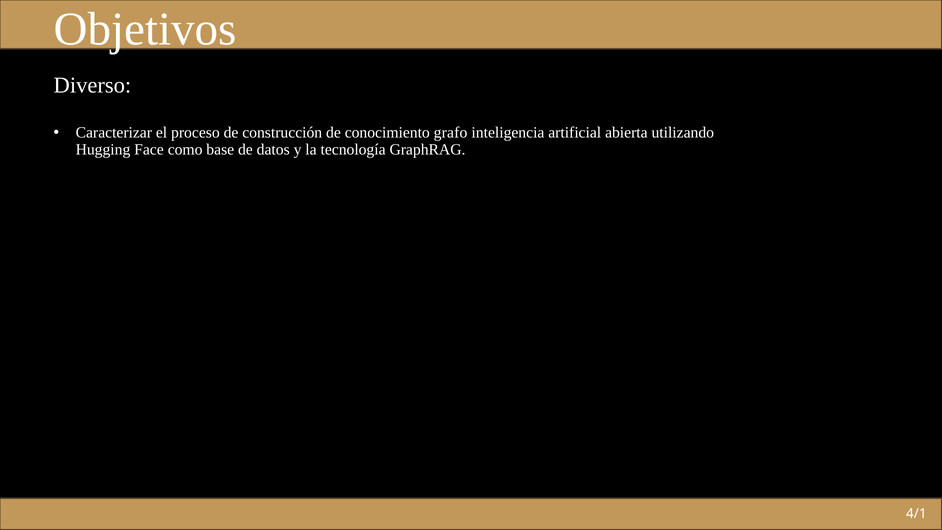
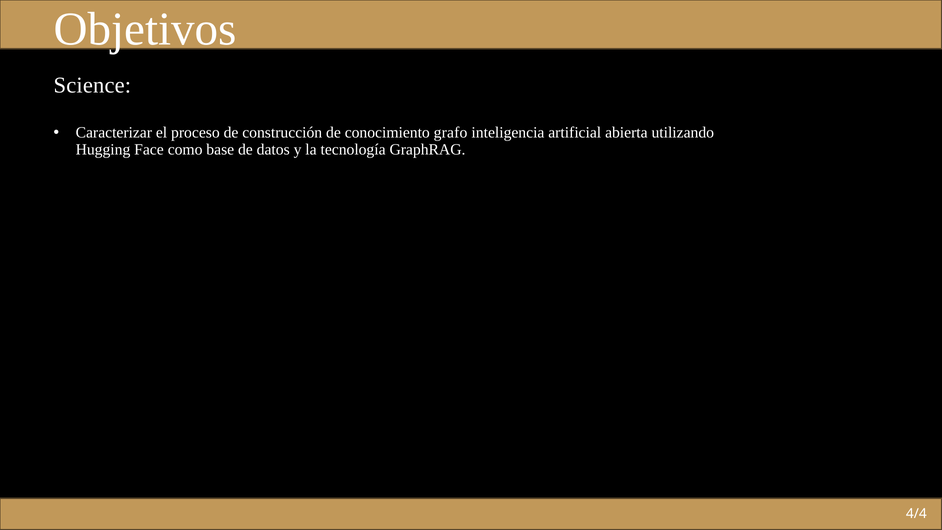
Diverso: Diverso -> Science
4/1: 4/1 -> 4/4
